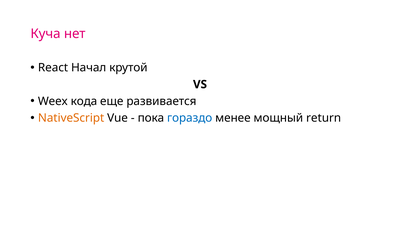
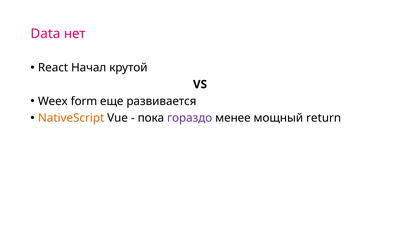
Куча: Куча -> Data
кода: кода -> form
гораздо colour: blue -> purple
